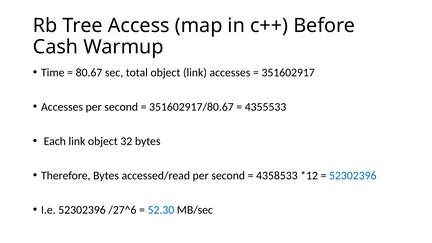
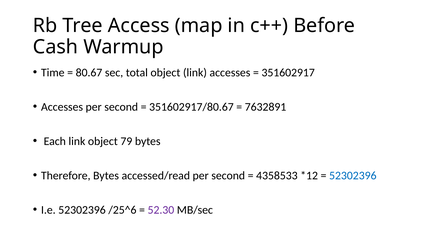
4355533: 4355533 -> 7632891
32: 32 -> 79
/27^6: /27^6 -> /25^6
52.30 colour: blue -> purple
